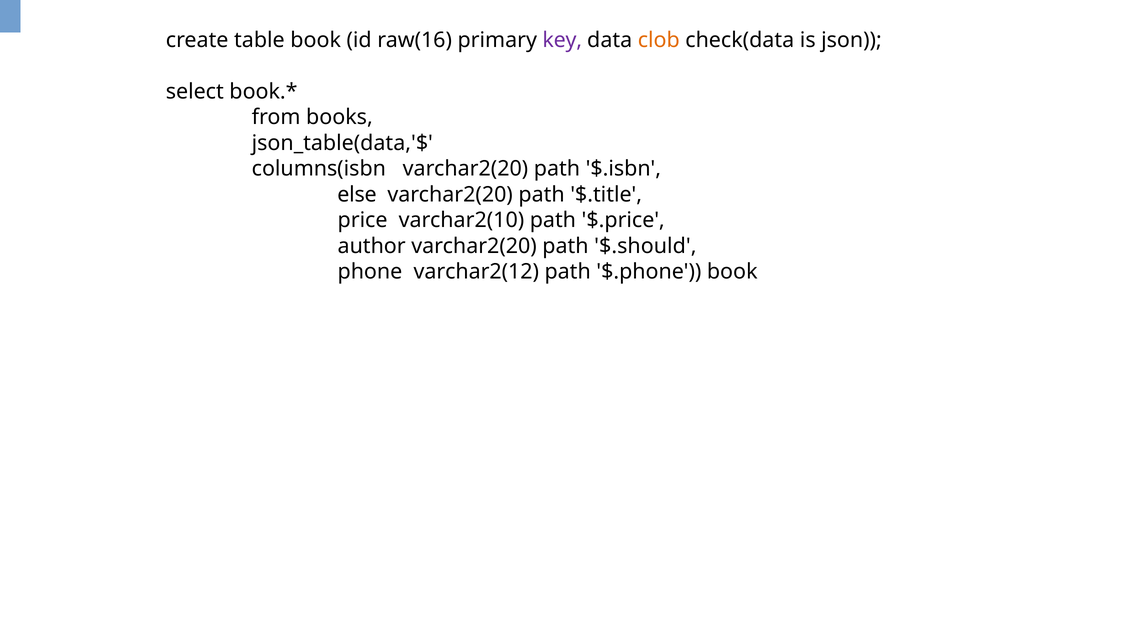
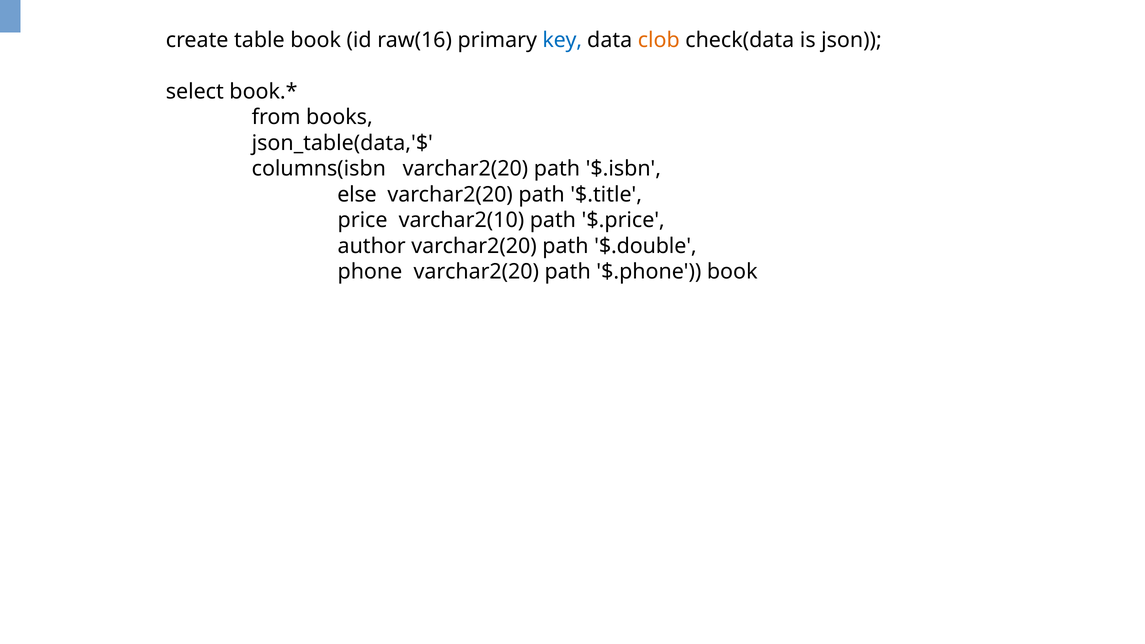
key colour: purple -> blue
$.should: $.should -> $.double
phone varchar2(12: varchar2(12 -> varchar2(20
